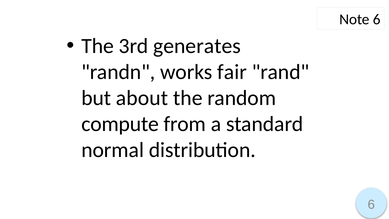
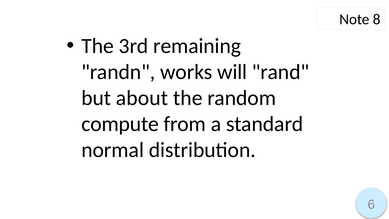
Note 6: 6 -> 8
generates: generates -> remaining
fair: fair -> will
